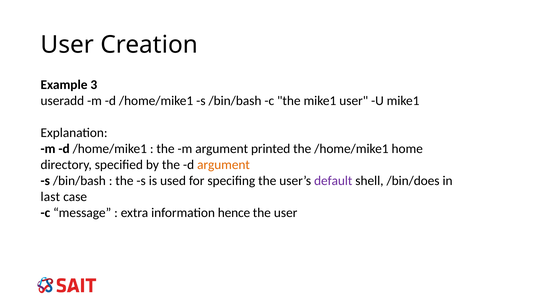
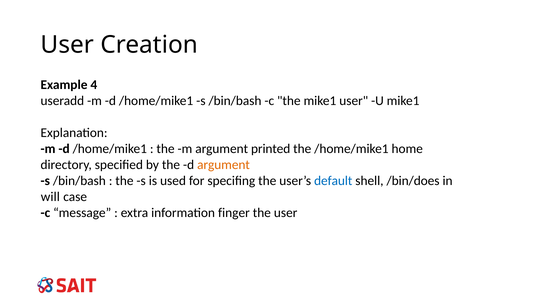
3: 3 -> 4
default colour: purple -> blue
last: last -> will
hence: hence -> finger
